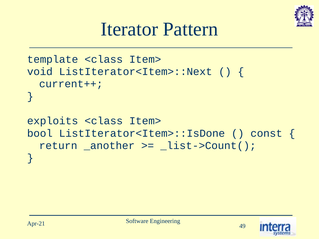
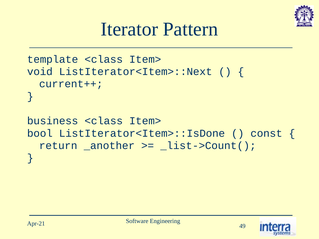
exploits: exploits -> business
